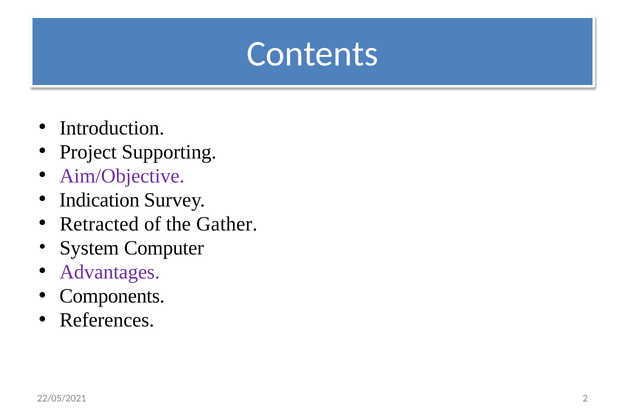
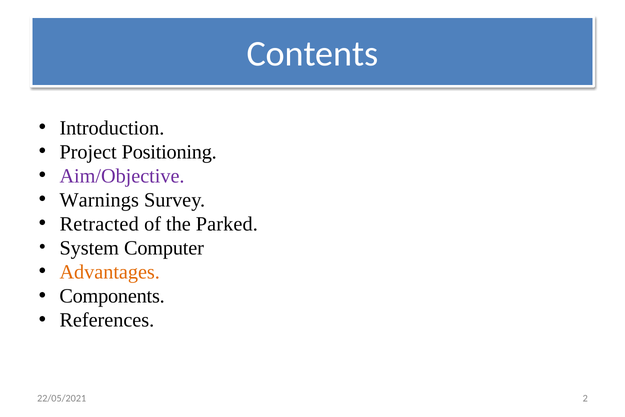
Supporting: Supporting -> Positioning
Indication: Indication -> Warnings
Gather: Gather -> Parked
Advantages colour: purple -> orange
